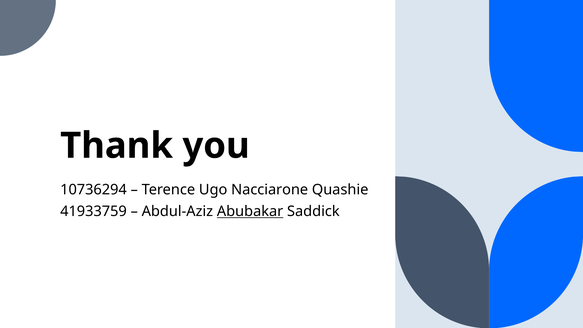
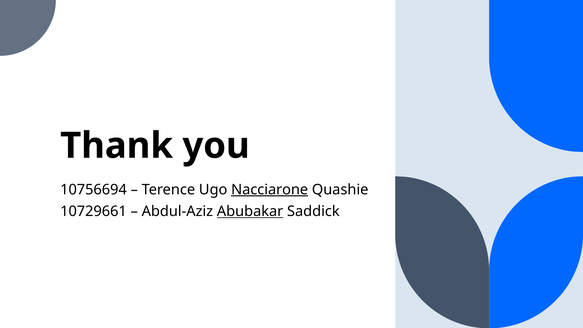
10736294: 10736294 -> 10756694
Nacciarone underline: none -> present
41933759: 41933759 -> 10729661
